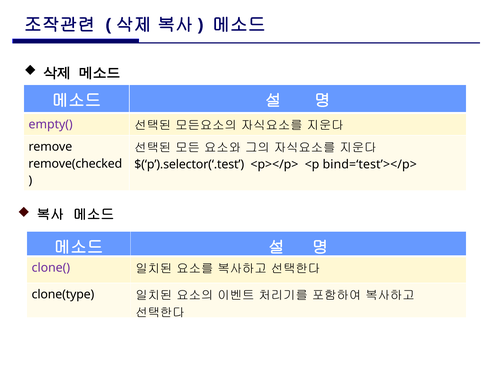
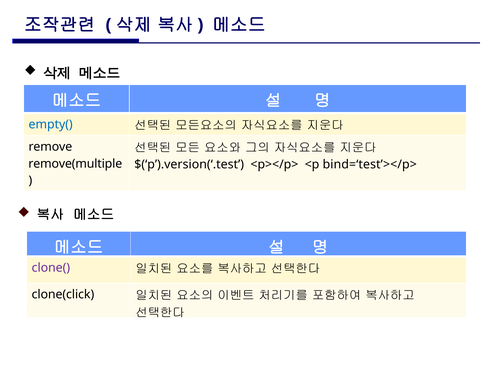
empty( colour: purple -> blue
remove(checked: remove(checked -> remove(multiple
$(‘p’).selector(‘.test: $(‘p’).selector(‘.test -> $(‘p’).version(‘.test
clone(type: clone(type -> clone(click
